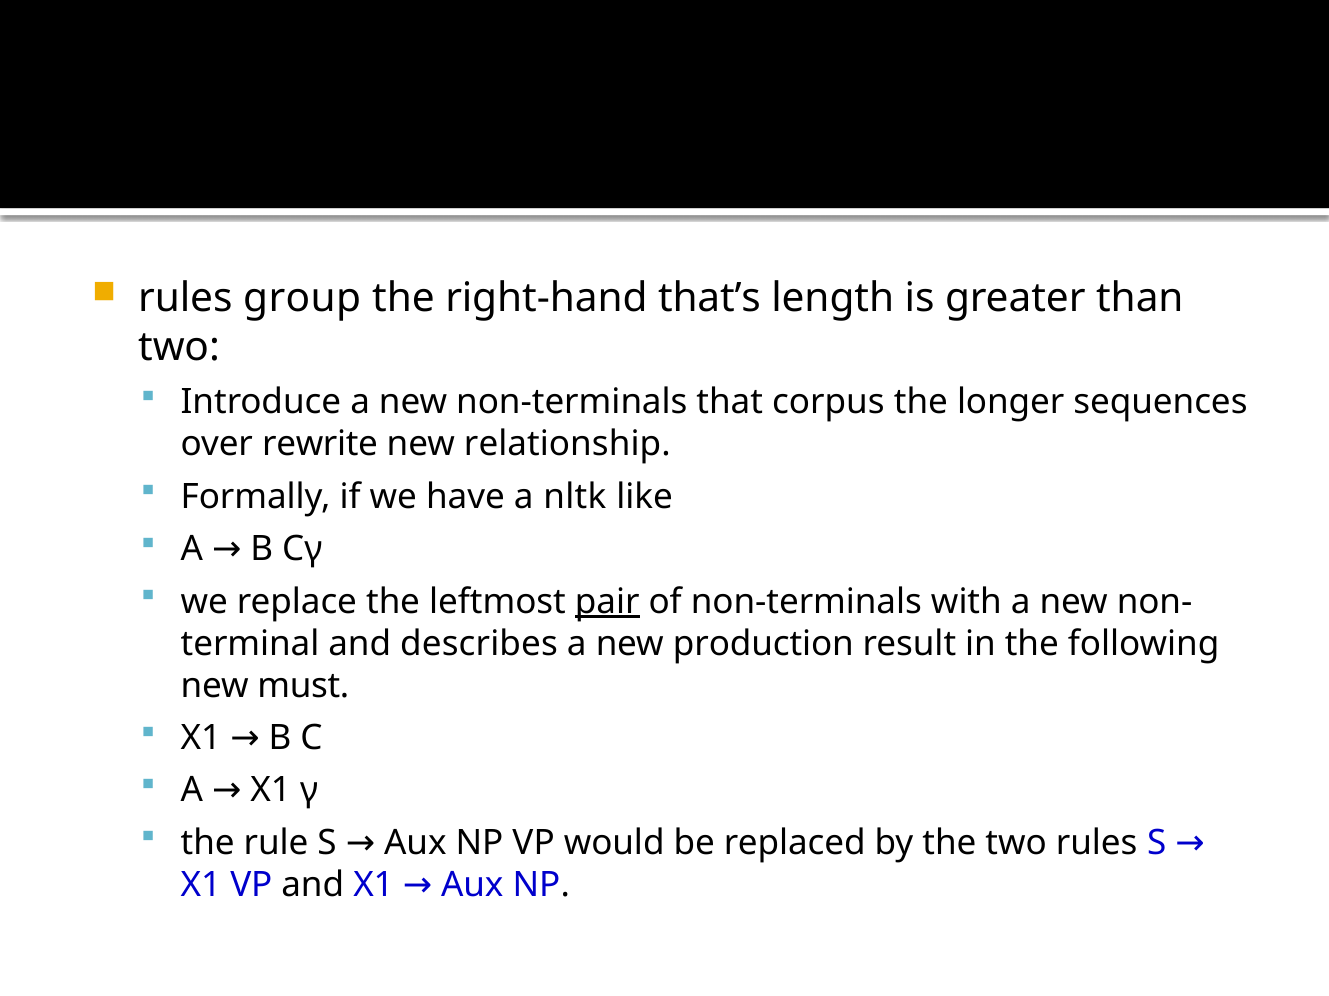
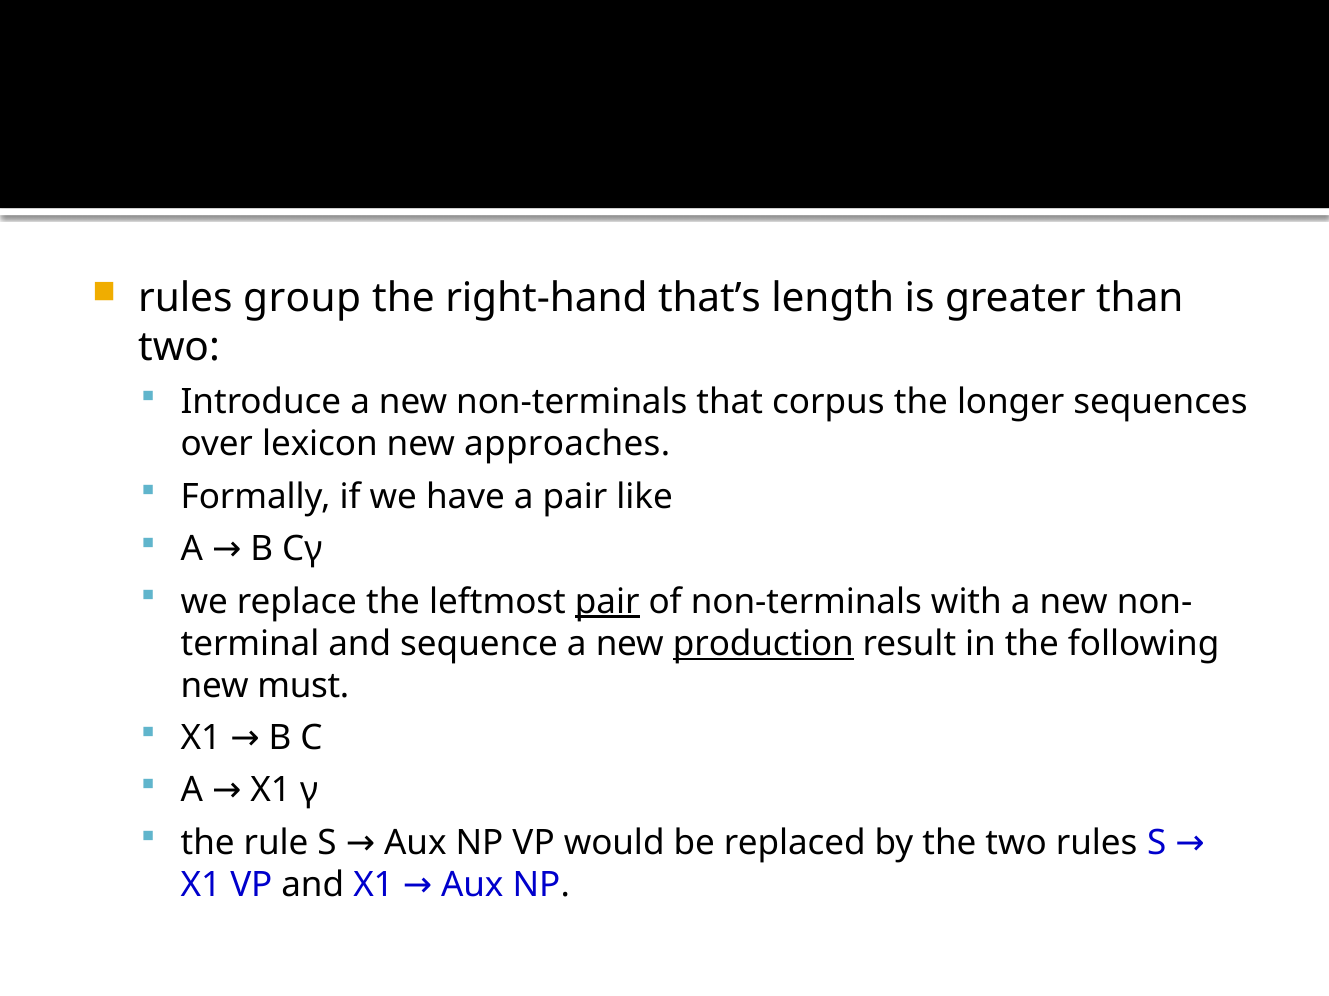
rewrite: rewrite -> lexicon
relationship: relationship -> approaches
a nltk: nltk -> pair
describes: describes -> sequence
production underline: none -> present
